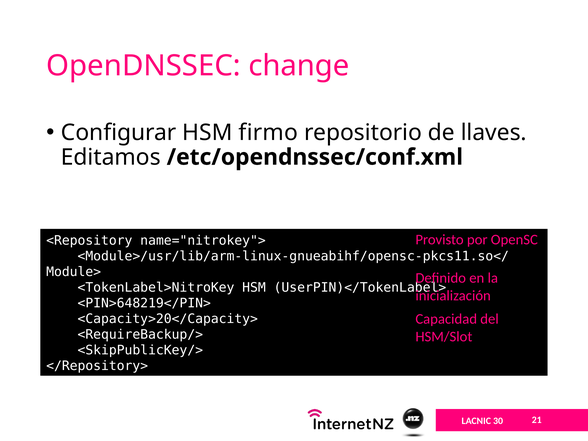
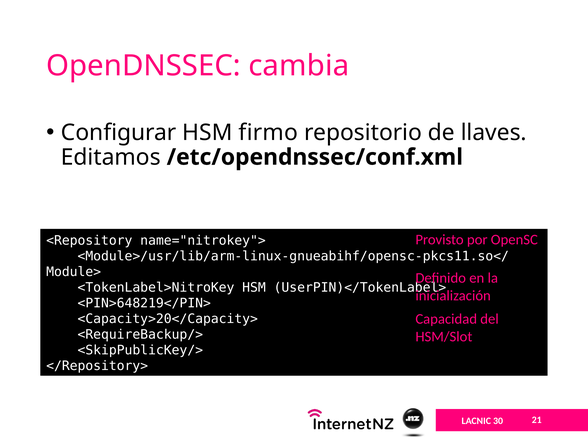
change: change -> cambia
